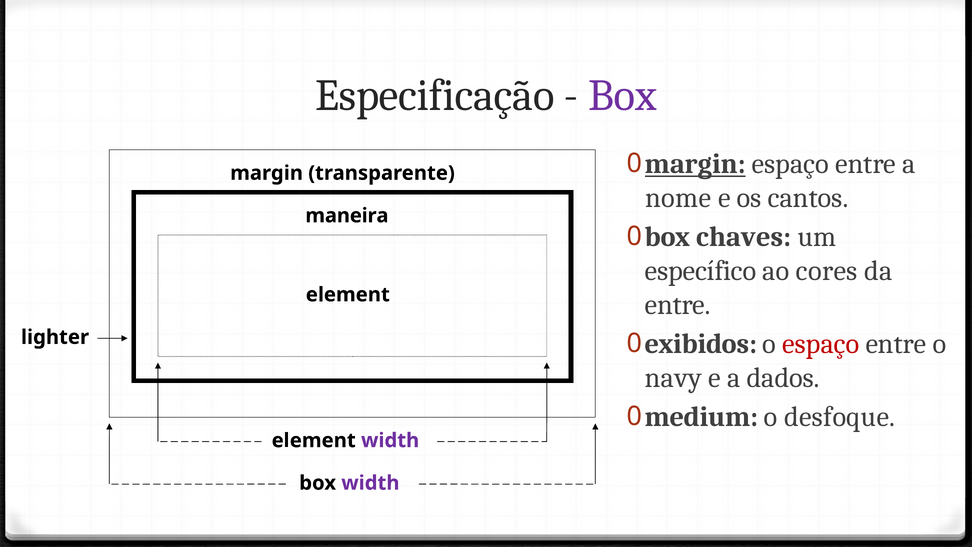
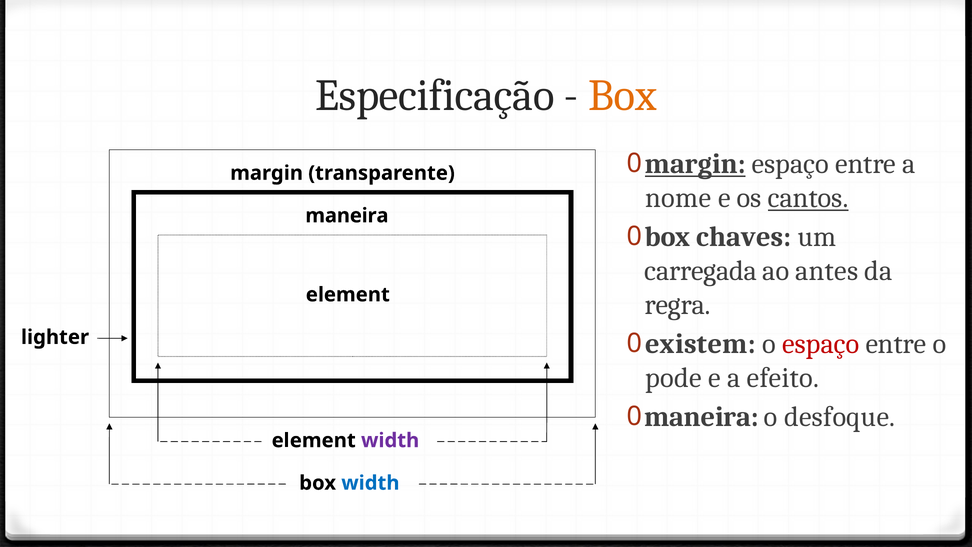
Box at (622, 95) colour: purple -> orange
cantos underline: none -> present
específico: específico -> carregada
cores: cores -> antes
entre at (678, 305): entre -> regra
exibidos: exibidos -> existem
navy: navy -> pode
dados: dados -> efeito
medium at (701, 417): medium -> maneira
width at (370, 483) colour: purple -> blue
